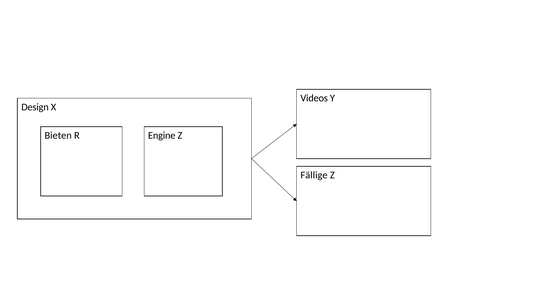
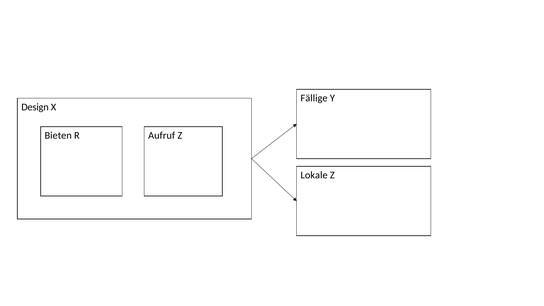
Videos: Videos -> Fällige
Engine: Engine -> Aufruf
Fällige: Fällige -> Lokale
